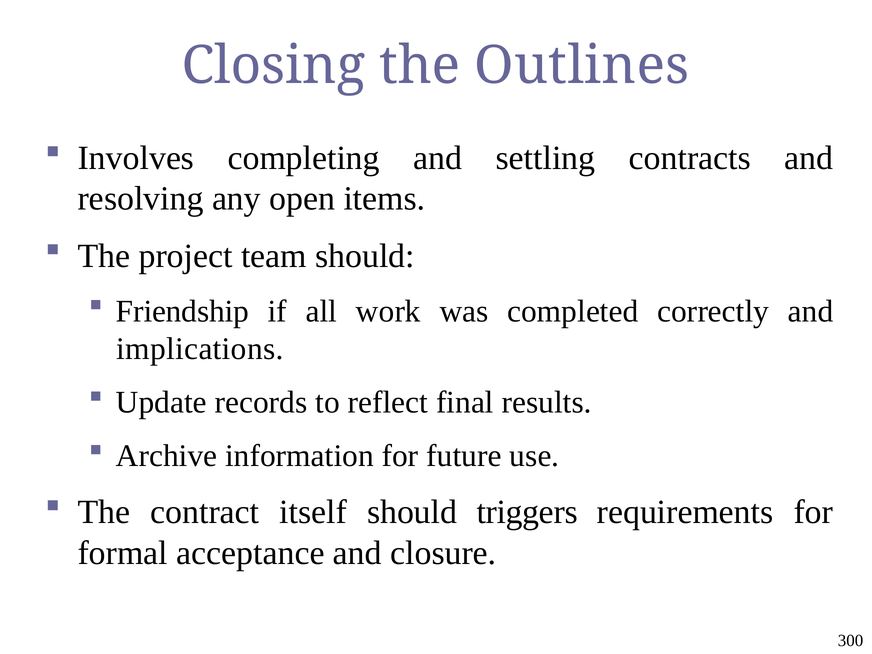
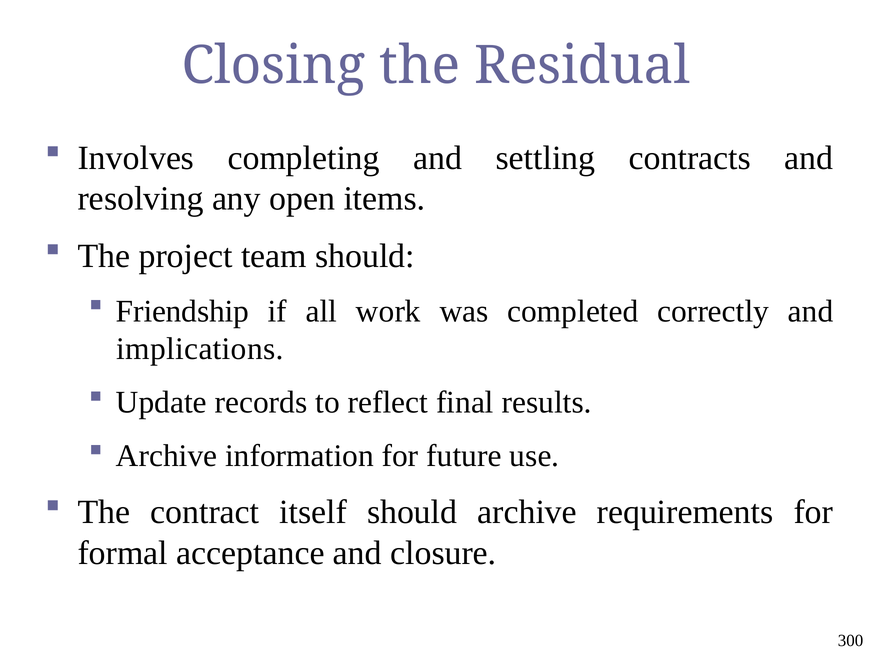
Outlines: Outlines -> Residual
should triggers: triggers -> archive
